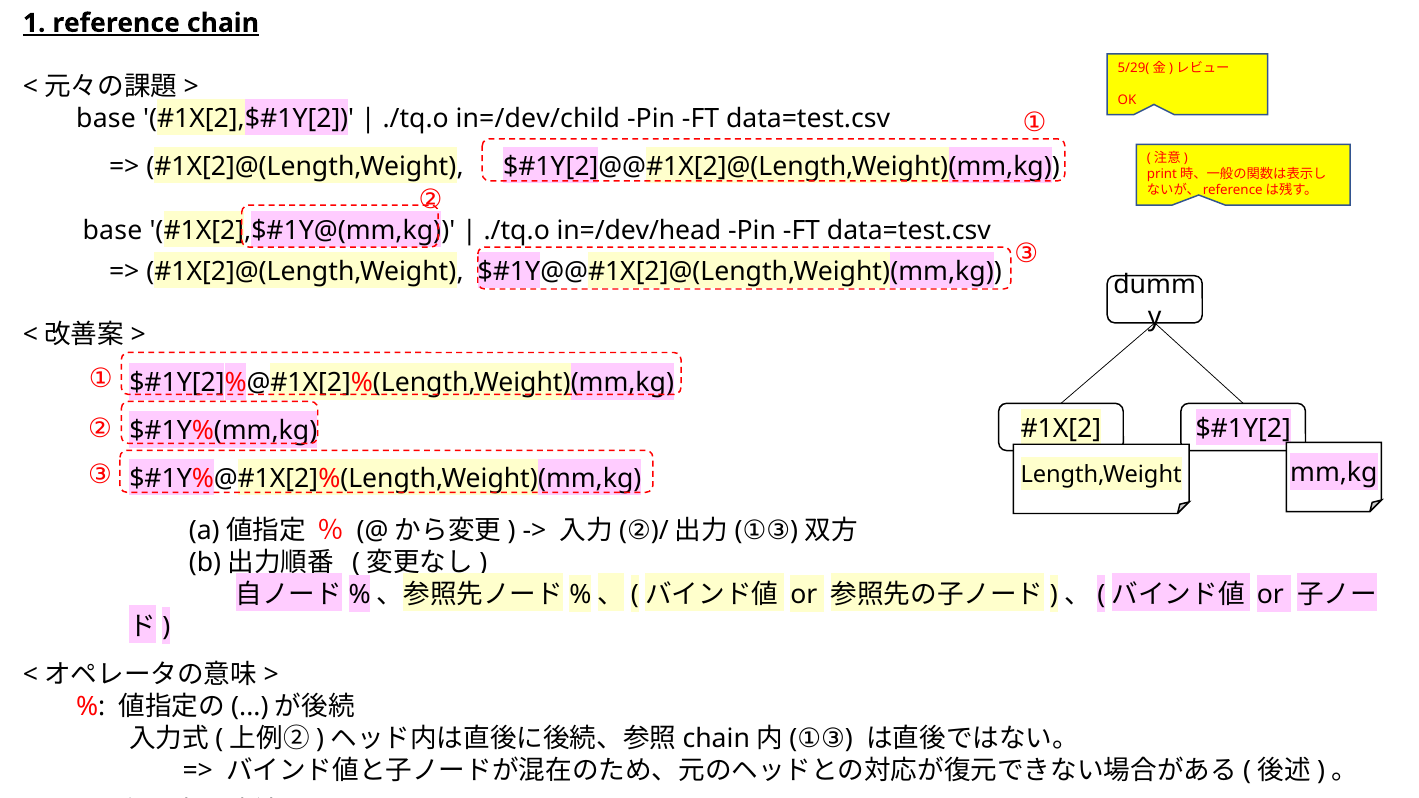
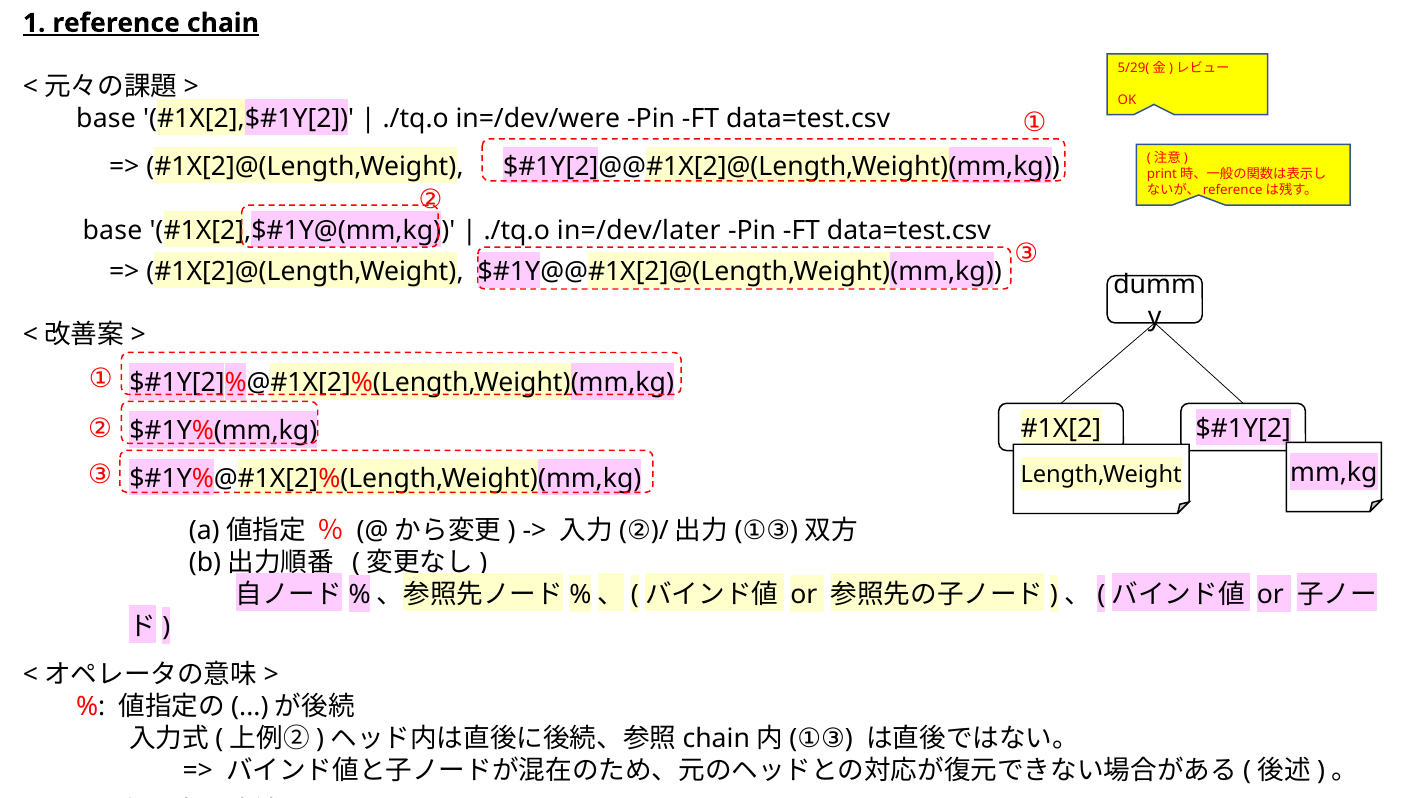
in=/dev/child: in=/dev/child -> in=/dev/were
in=/dev/head: in=/dev/head -> in=/dev/later
